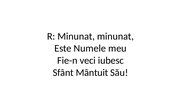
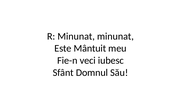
Numele: Numele -> Mântuit
Mântuit: Mântuit -> Domnul
